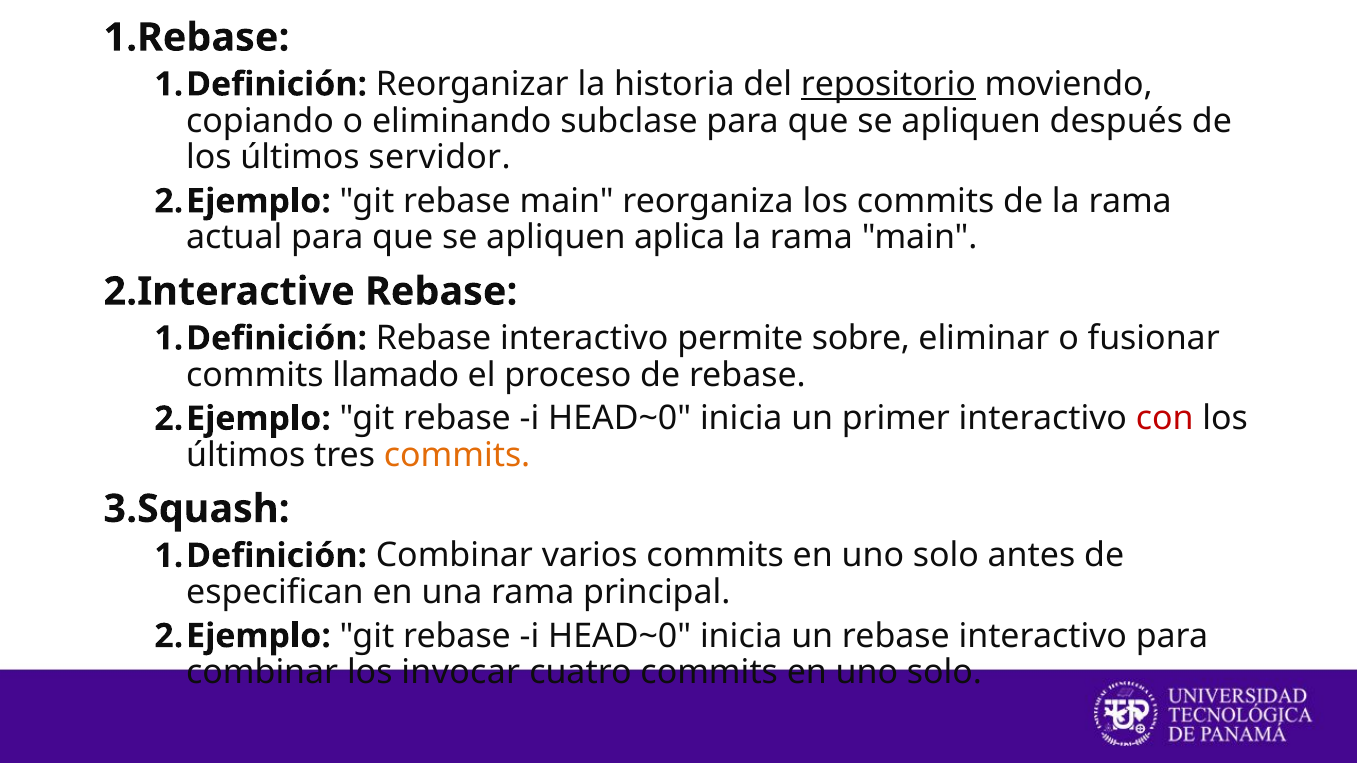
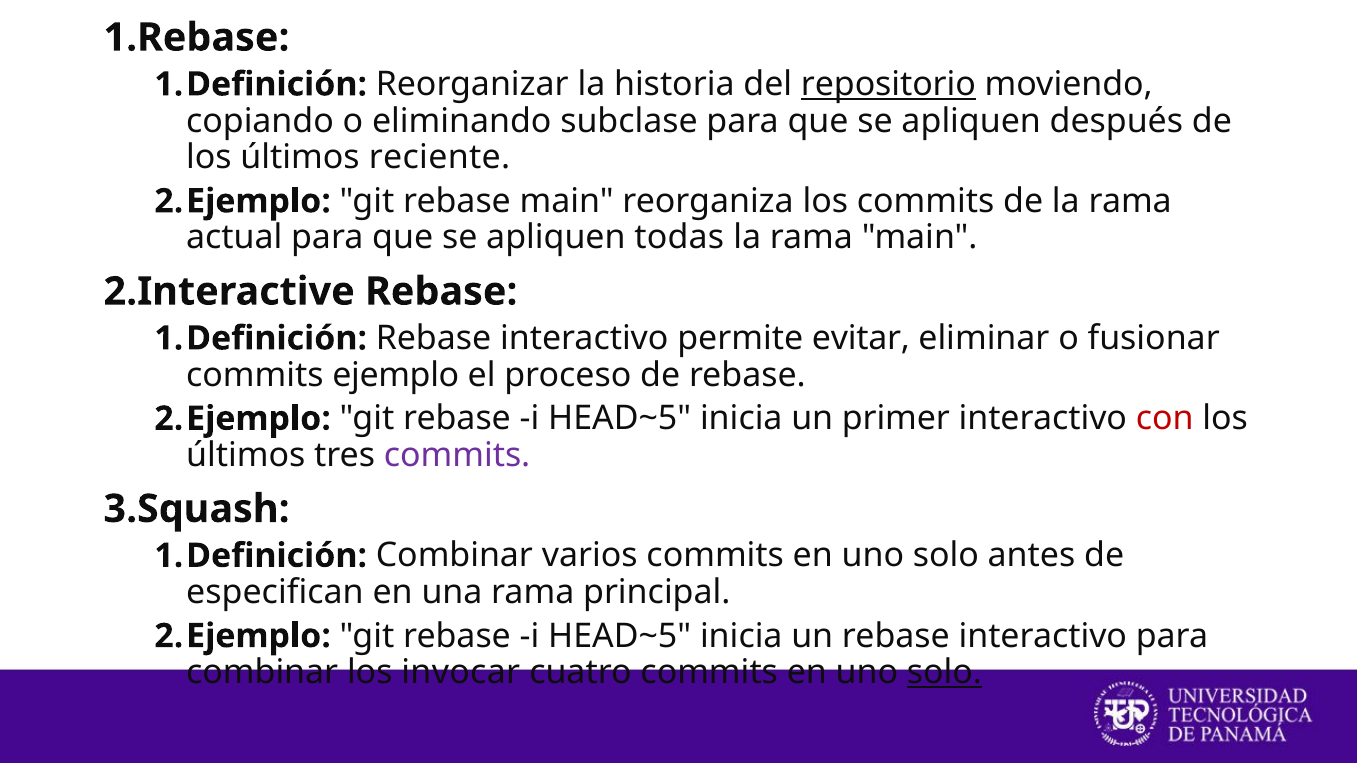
servidor: servidor -> reciente
aplica: aplica -> todas
sobre: sobre -> evitar
llamado: llamado -> ejemplo
HEAD~0 at (620, 419): HEAD~0 -> HEAD~5
commits at (457, 455) colour: orange -> purple
HEAD~0 at (620, 636): HEAD~0 -> HEAD~5
solo at (944, 673) underline: none -> present
